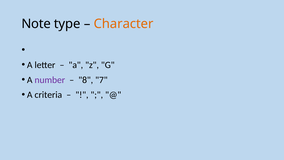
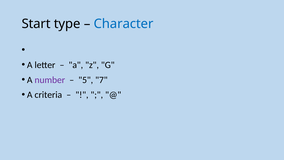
Note: Note -> Start
Character colour: orange -> blue
8: 8 -> 5
